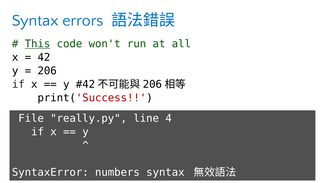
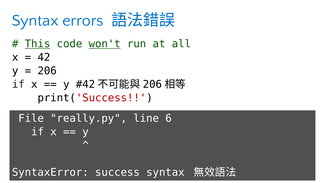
won't underline: none -> present
4: 4 -> 6
numbers: numbers -> success
